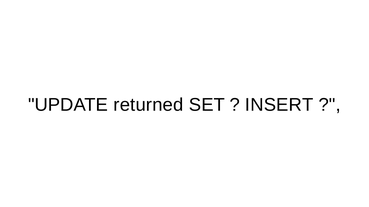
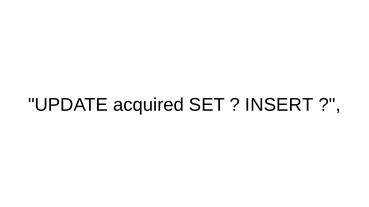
returned: returned -> acquired
